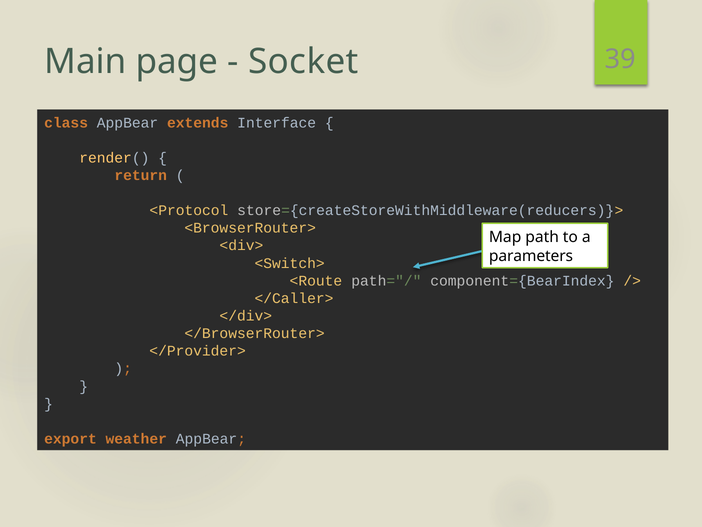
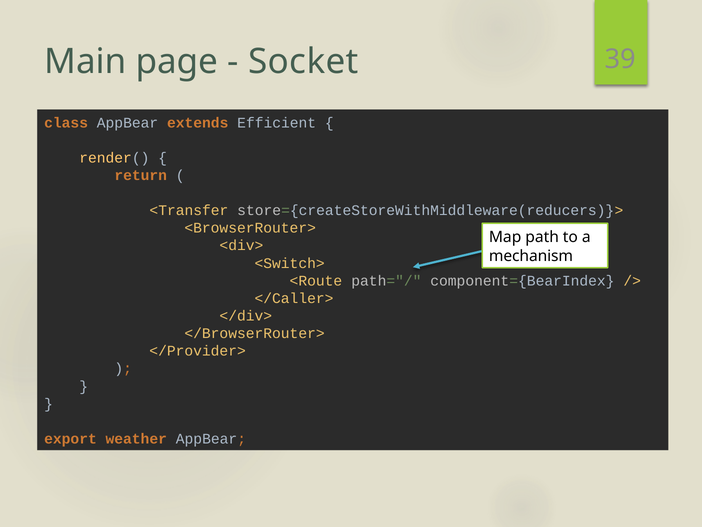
Interface: Interface -> Efficient
<Protocol: <Protocol -> <Transfer
parameters: parameters -> mechanism
